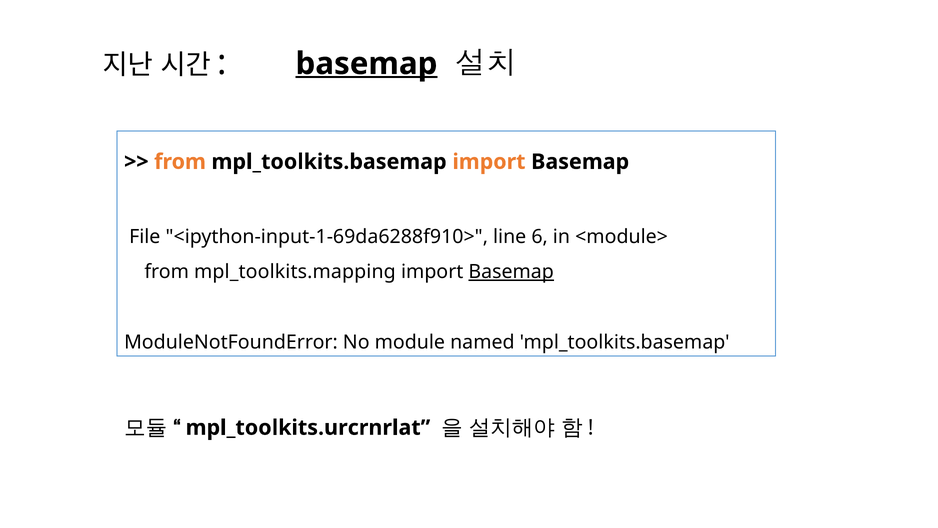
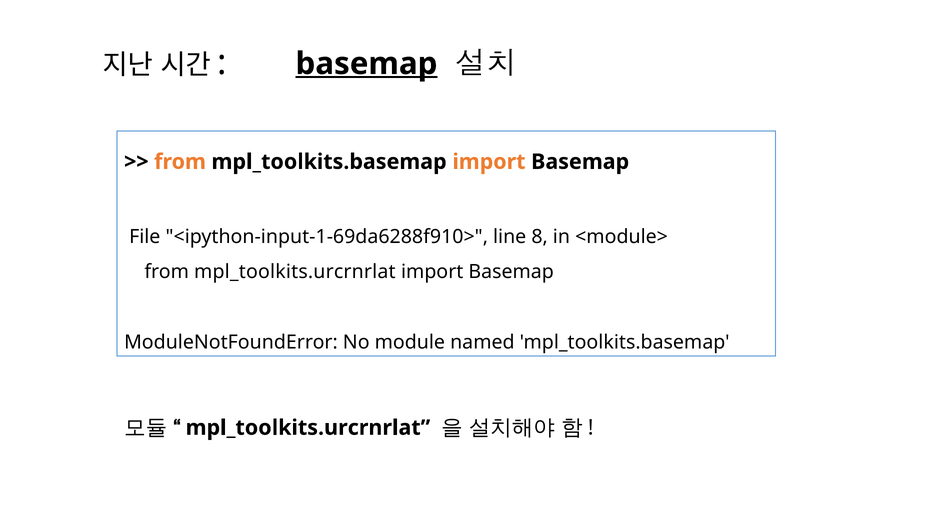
6: 6 -> 8
from mpl_toolkits.mapping: mpl_toolkits.mapping -> mpl_toolkits.urcrnrlat
Basemap at (511, 272) underline: present -> none
